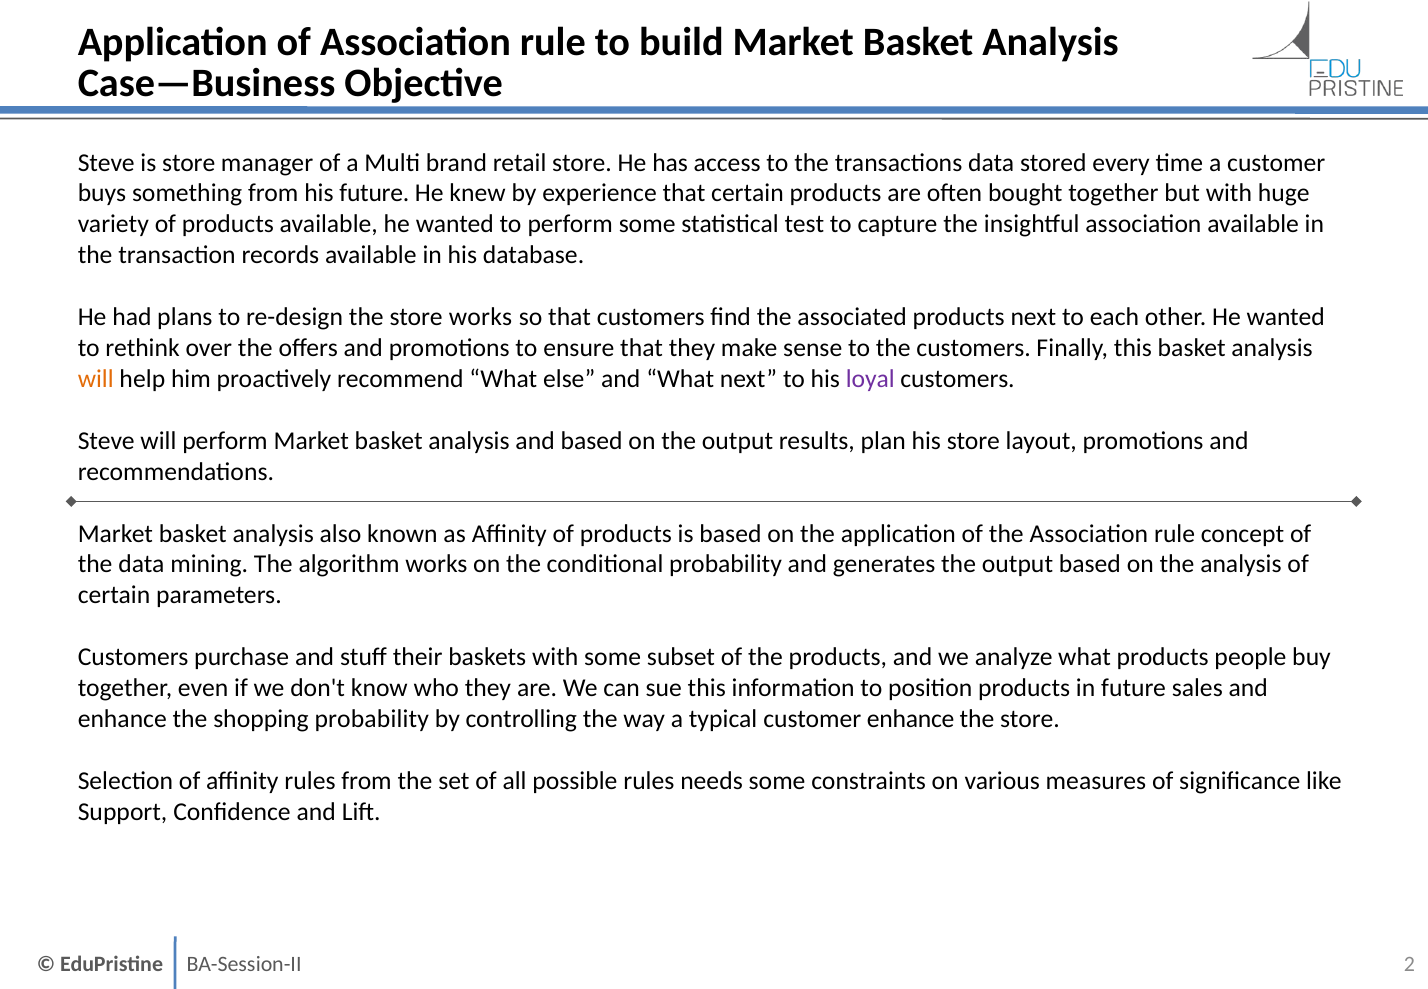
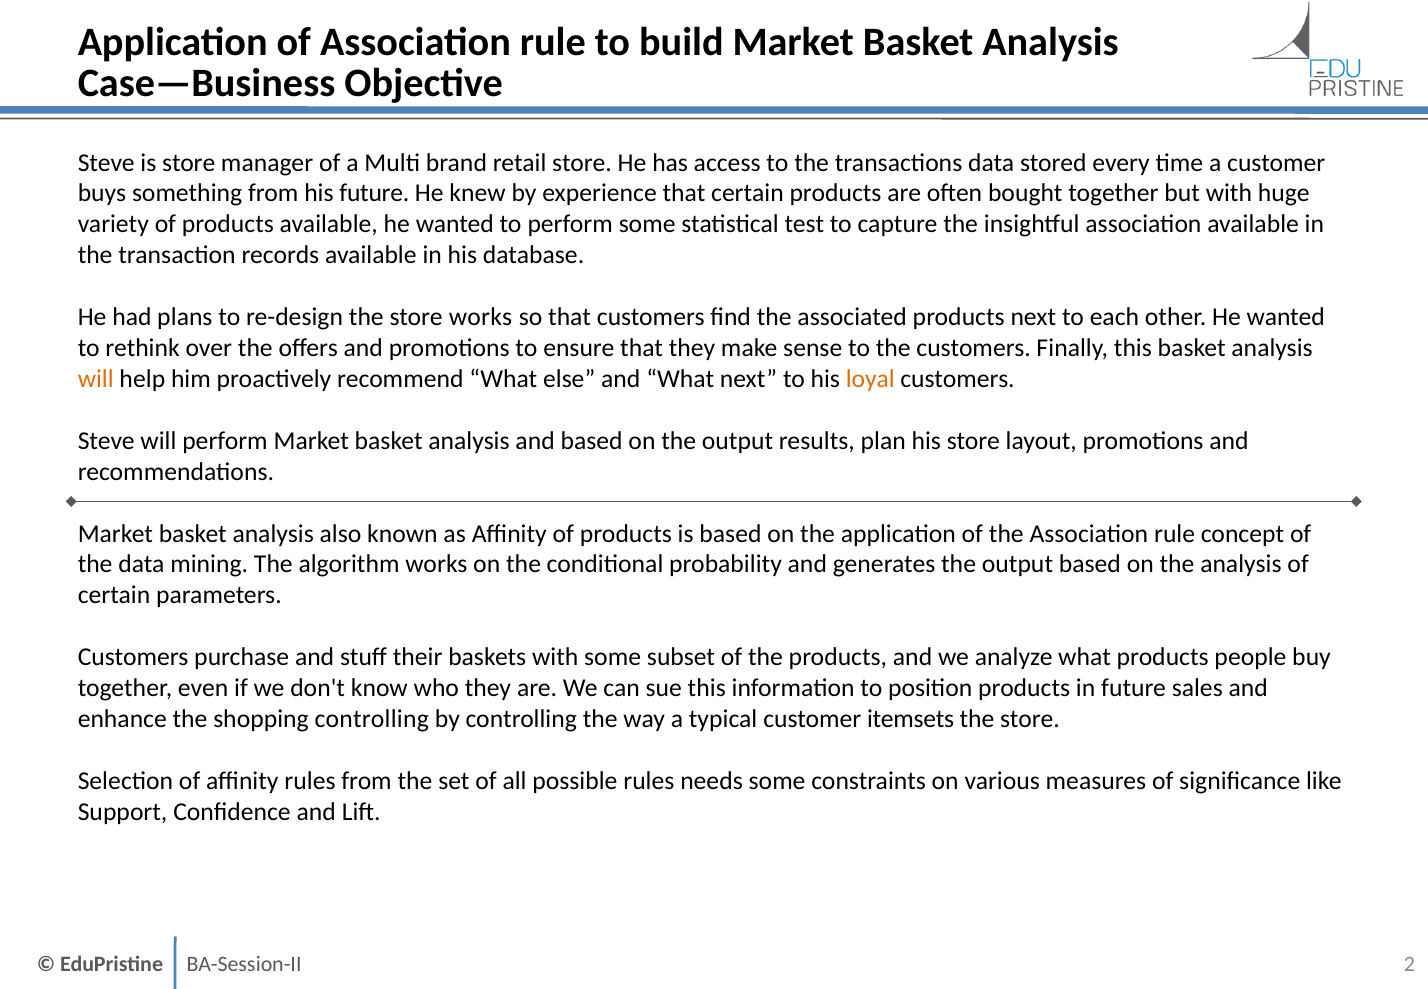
loyal colour: purple -> orange
shopping probability: probability -> controlling
customer enhance: enhance -> itemsets
